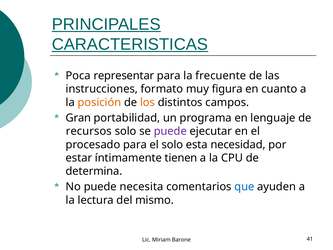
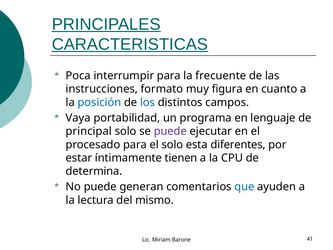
representar: representar -> interrumpir
posición colour: orange -> blue
los colour: orange -> blue
Gran: Gran -> Vaya
recursos: recursos -> principal
necesidad: necesidad -> diferentes
necesita: necesita -> generan
